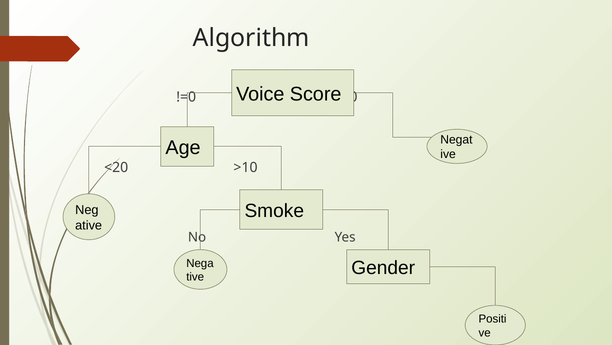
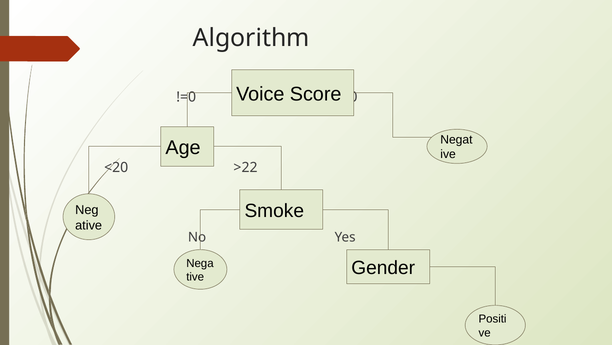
>10: >10 -> >22
